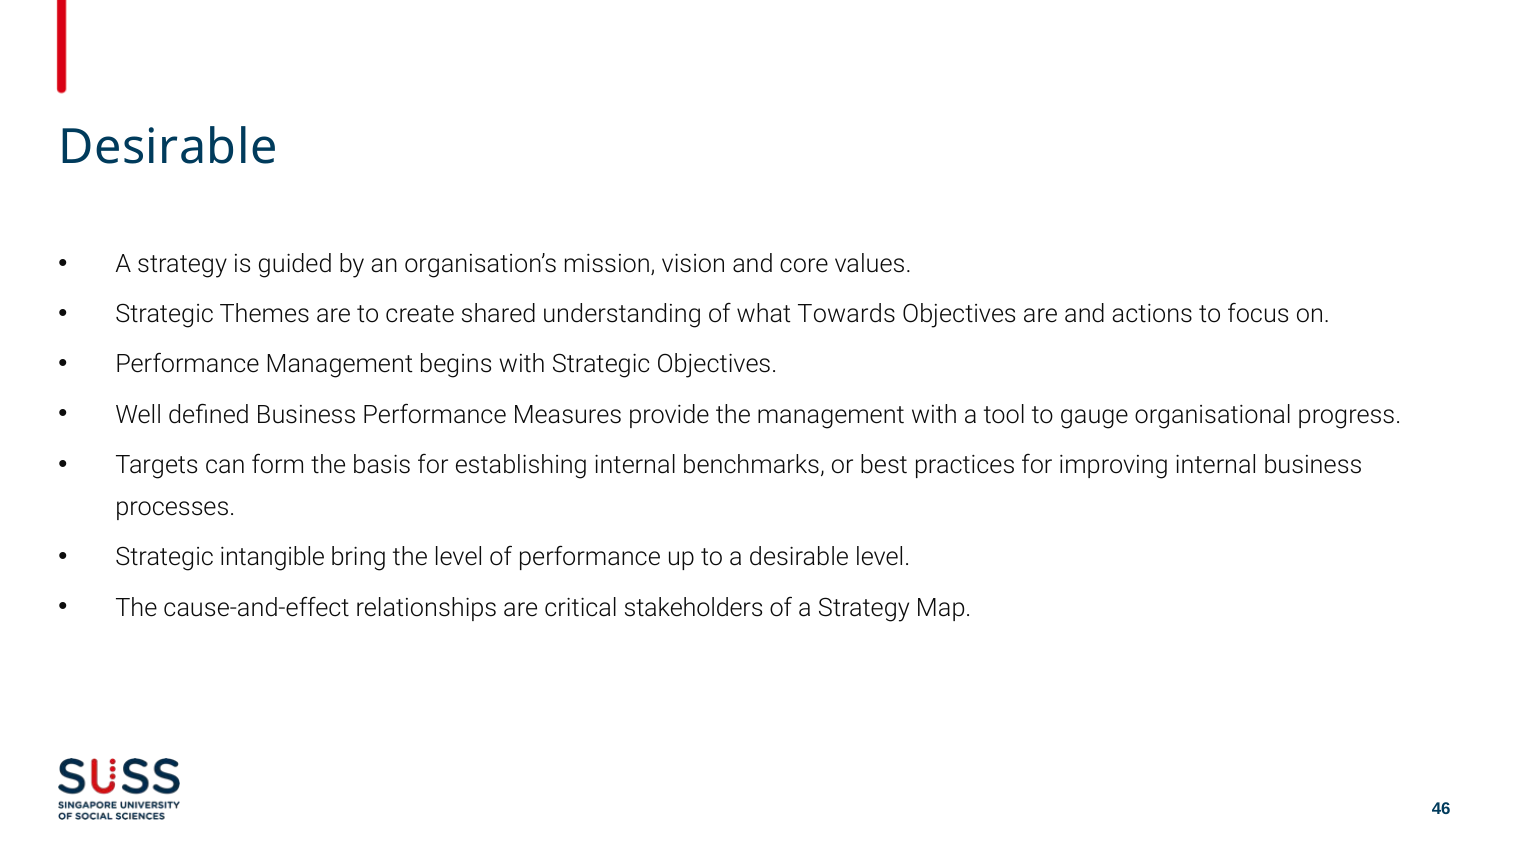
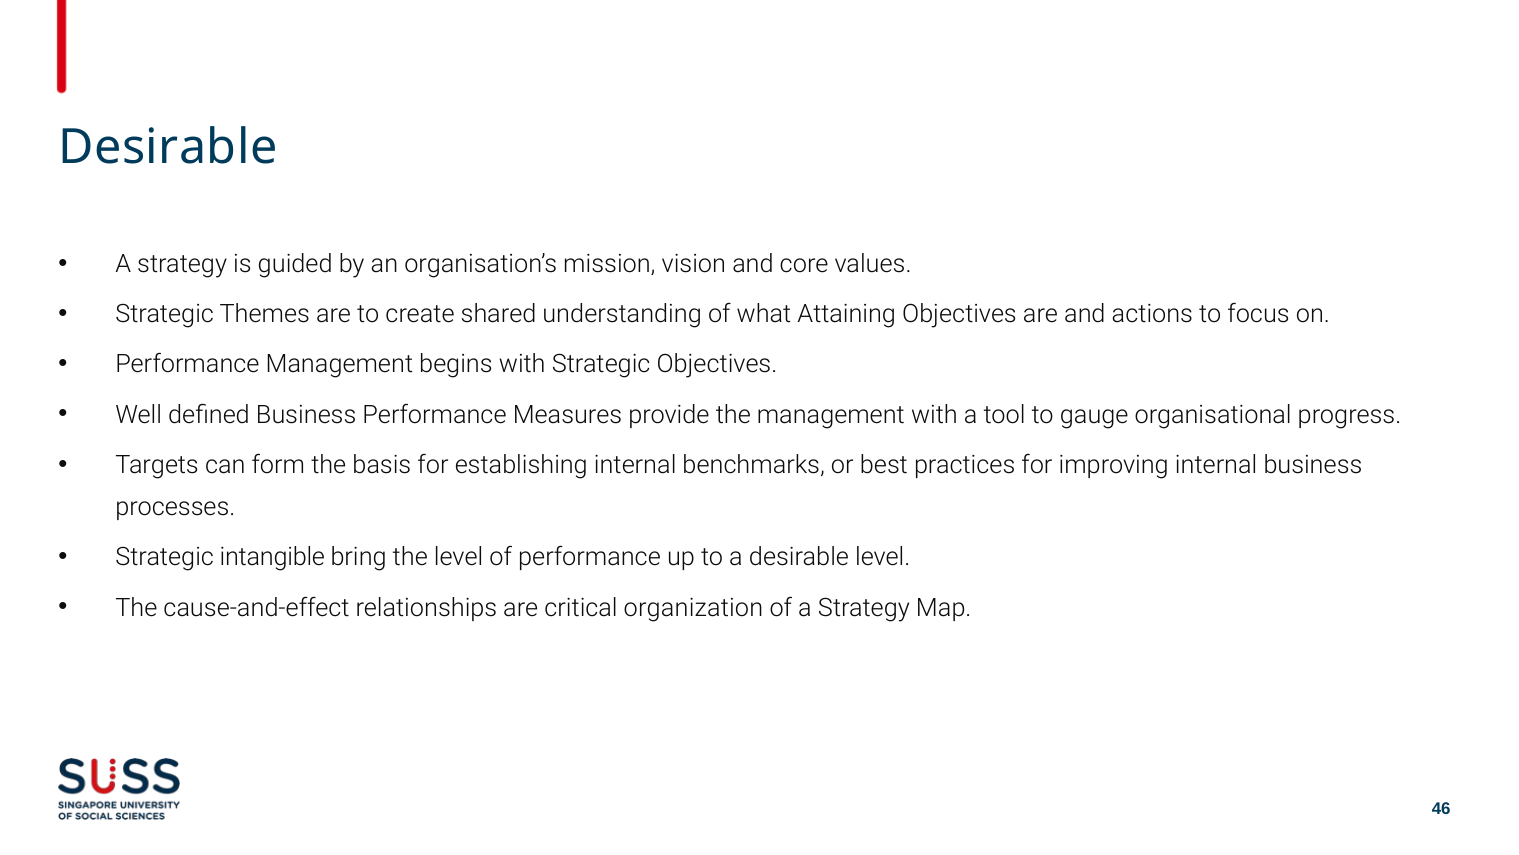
Towards: Towards -> Attaining
stakeholders: stakeholders -> organization
